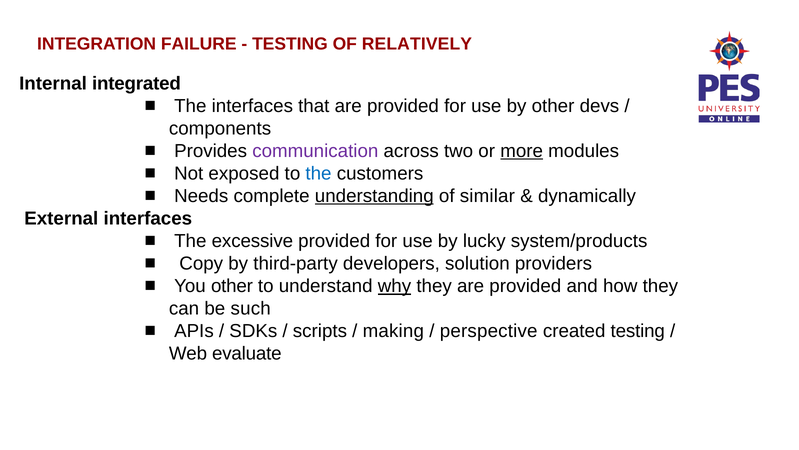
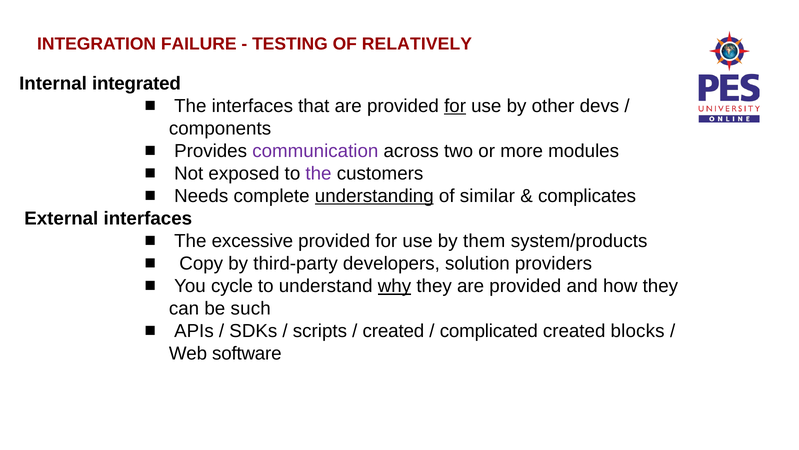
for at (455, 106) underline: none -> present
more underline: present -> none
the at (318, 173) colour: blue -> purple
dynamically: dynamically -> complicates
lucky: lucky -> them
You other: other -> cycle
making at (393, 331): making -> created
perspective: perspective -> complicated
created testing: testing -> blocks
evaluate: evaluate -> software
